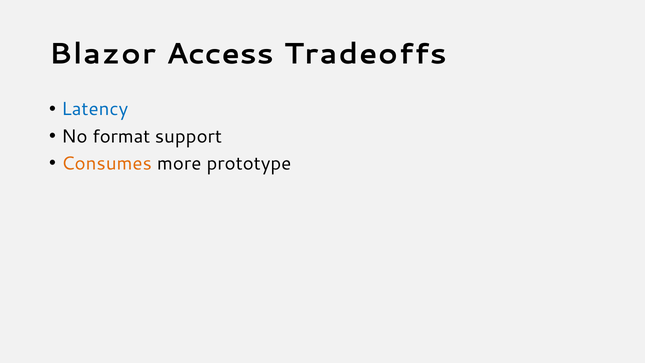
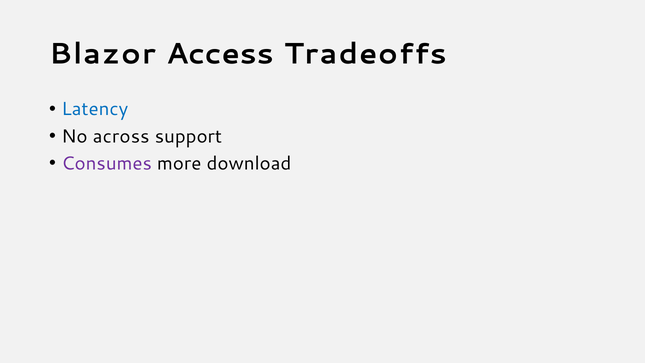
format: format -> across
Consumes colour: orange -> purple
prototype: prototype -> download
